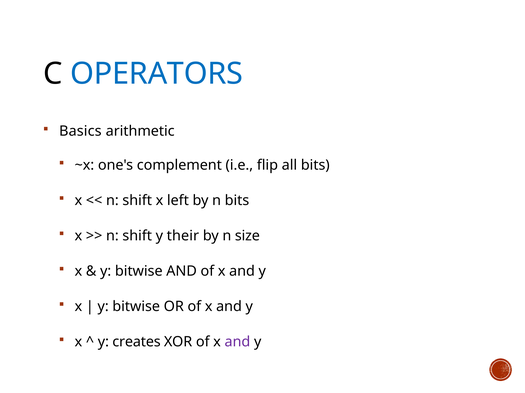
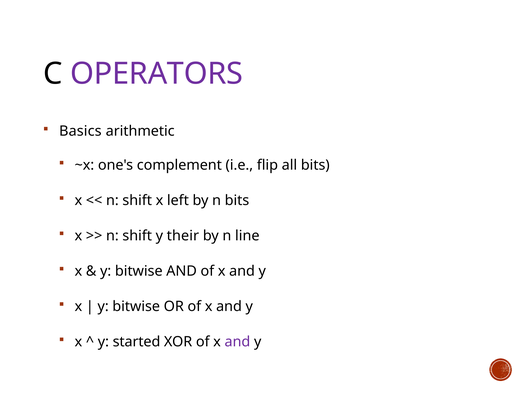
OPERATORS colour: blue -> purple
size: size -> line
creates: creates -> started
